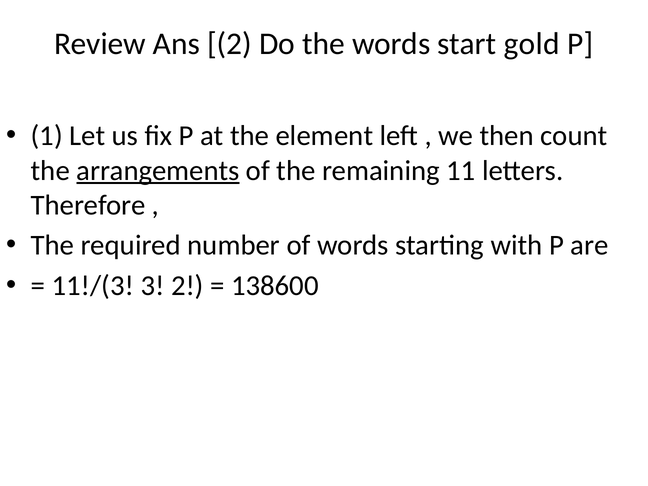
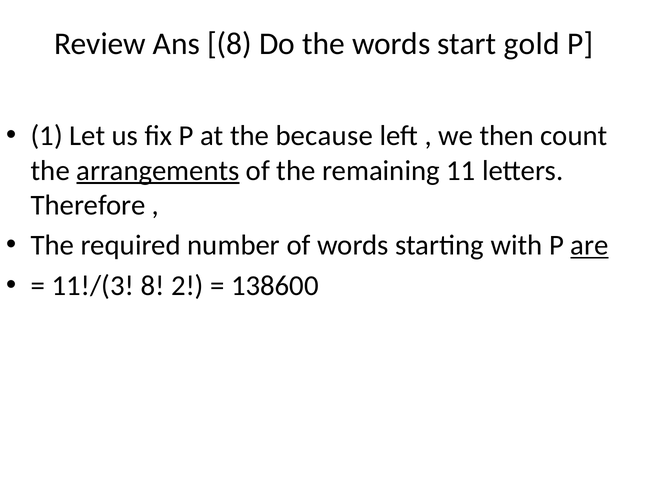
Ans 2: 2 -> 8
element: element -> because
are underline: none -> present
11!/(3 3: 3 -> 8
